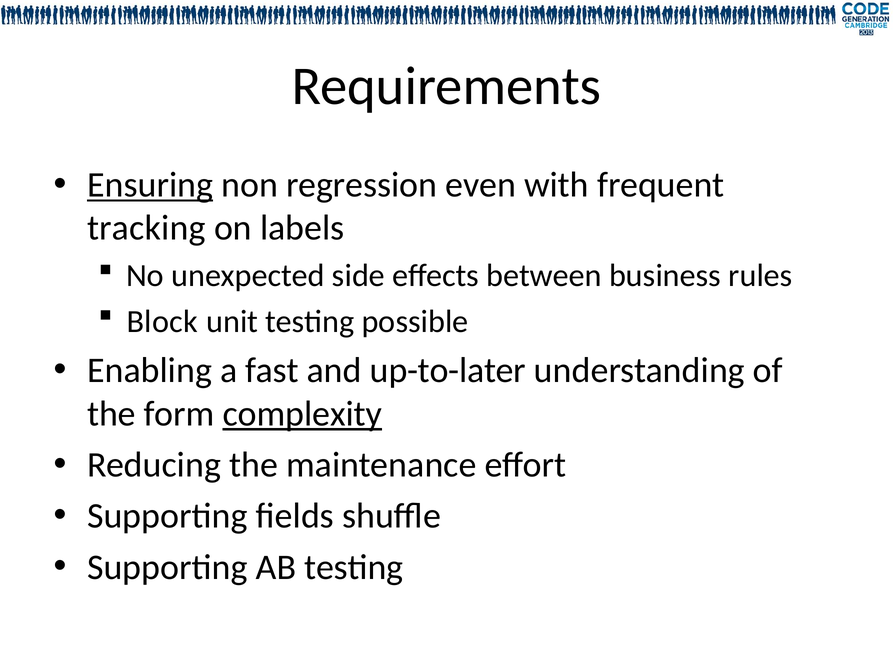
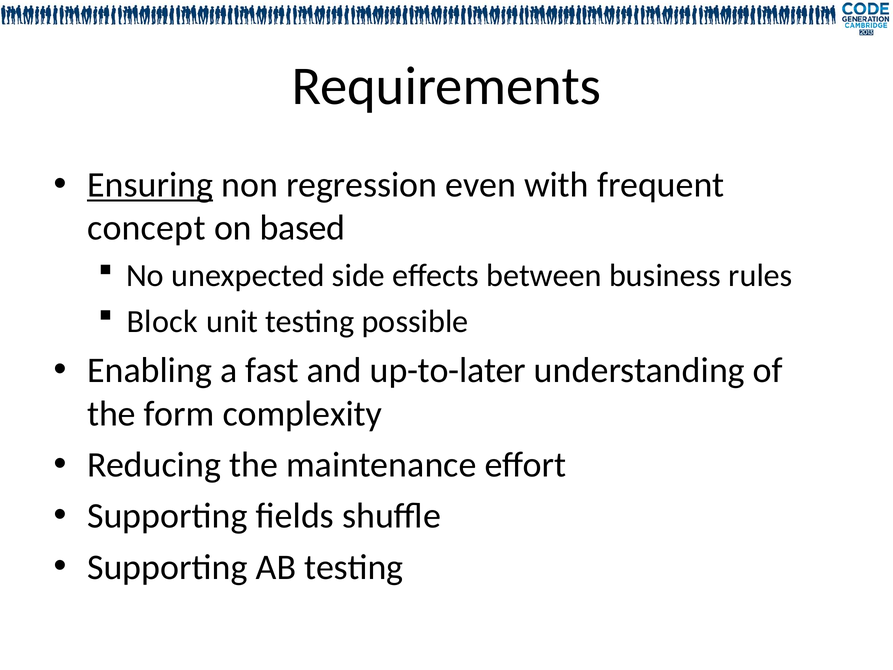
tracking: tracking -> concept
labels: labels -> based
complexity underline: present -> none
